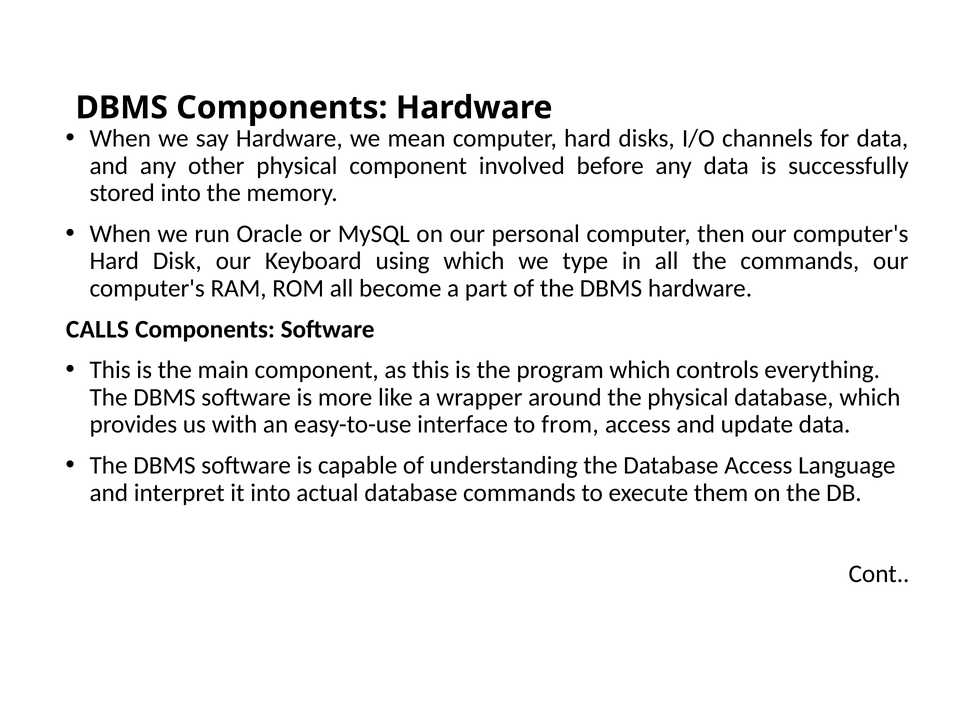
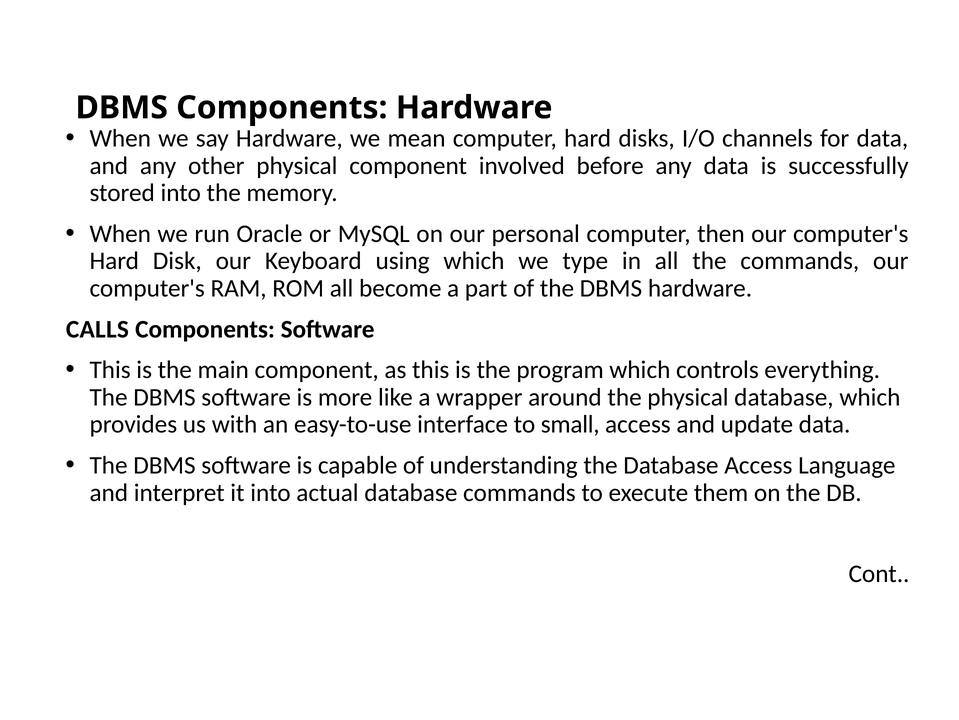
from: from -> small
